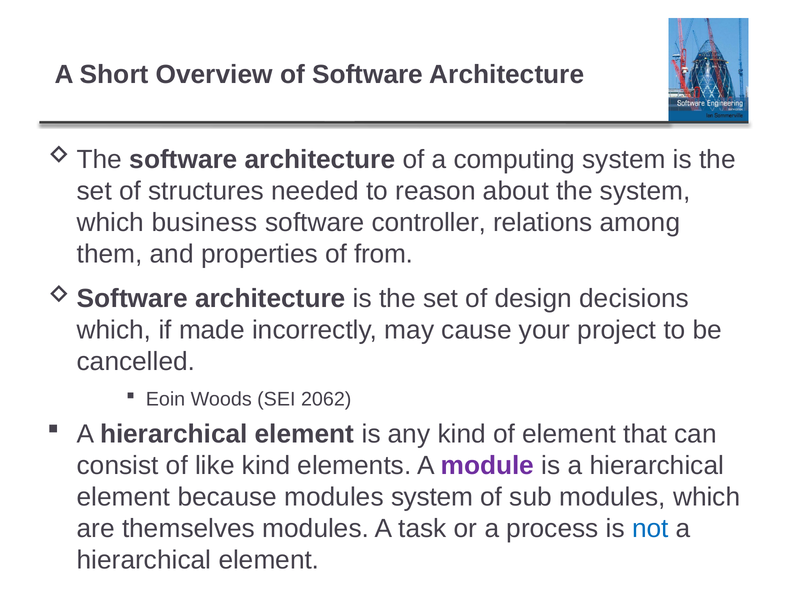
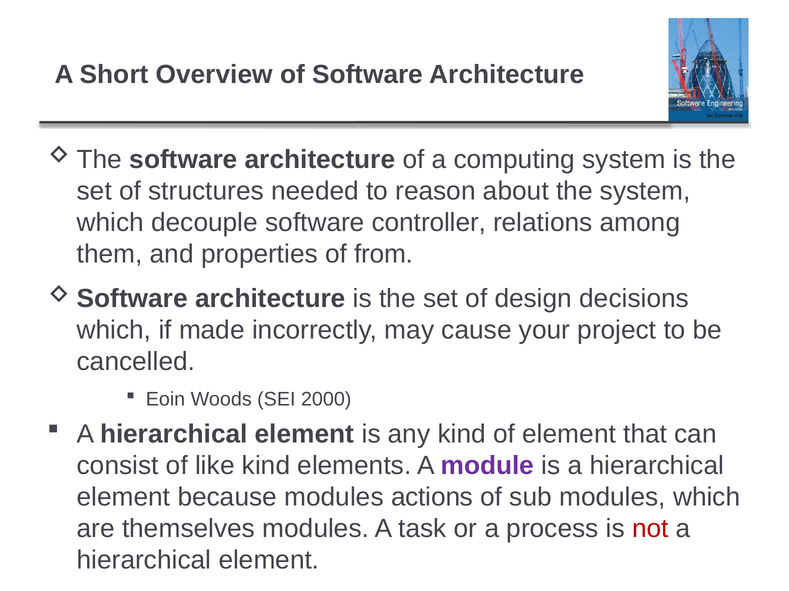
business: business -> decouple
2062: 2062 -> 2000
modules system: system -> actions
not colour: blue -> red
